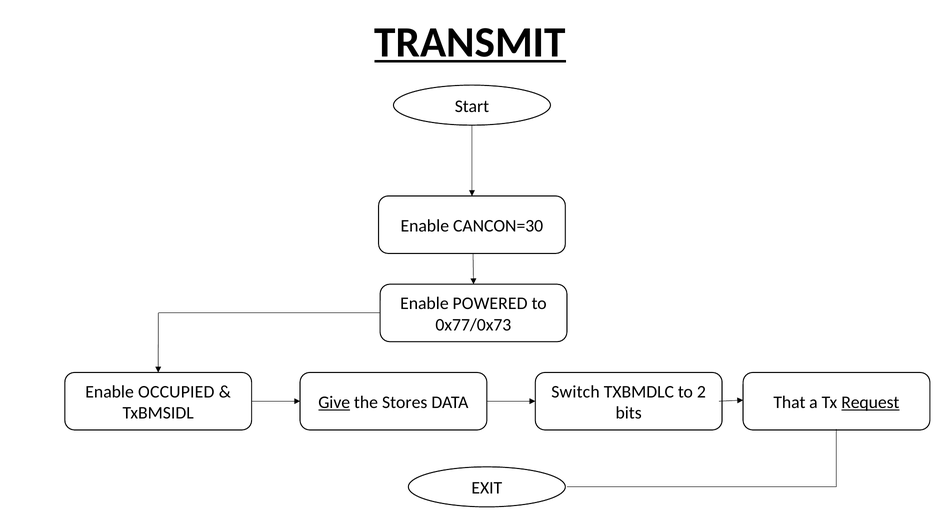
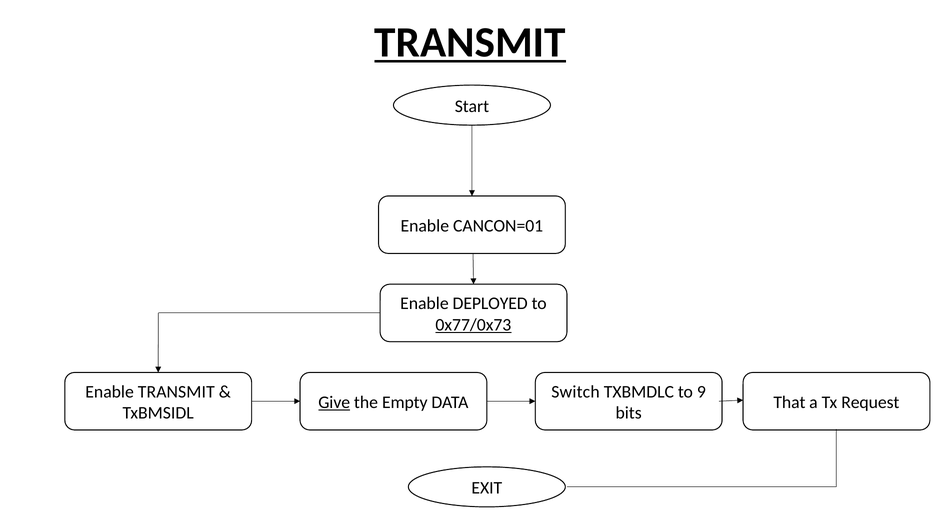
CANCON=30: CANCON=30 -> CANCON=01
POWERED: POWERED -> DEPLOYED
0x77/0x73 underline: none -> present
Enable OCCUPIED: OCCUPIED -> TRANSMIT
2: 2 -> 9
Stores: Stores -> Empty
Request underline: present -> none
